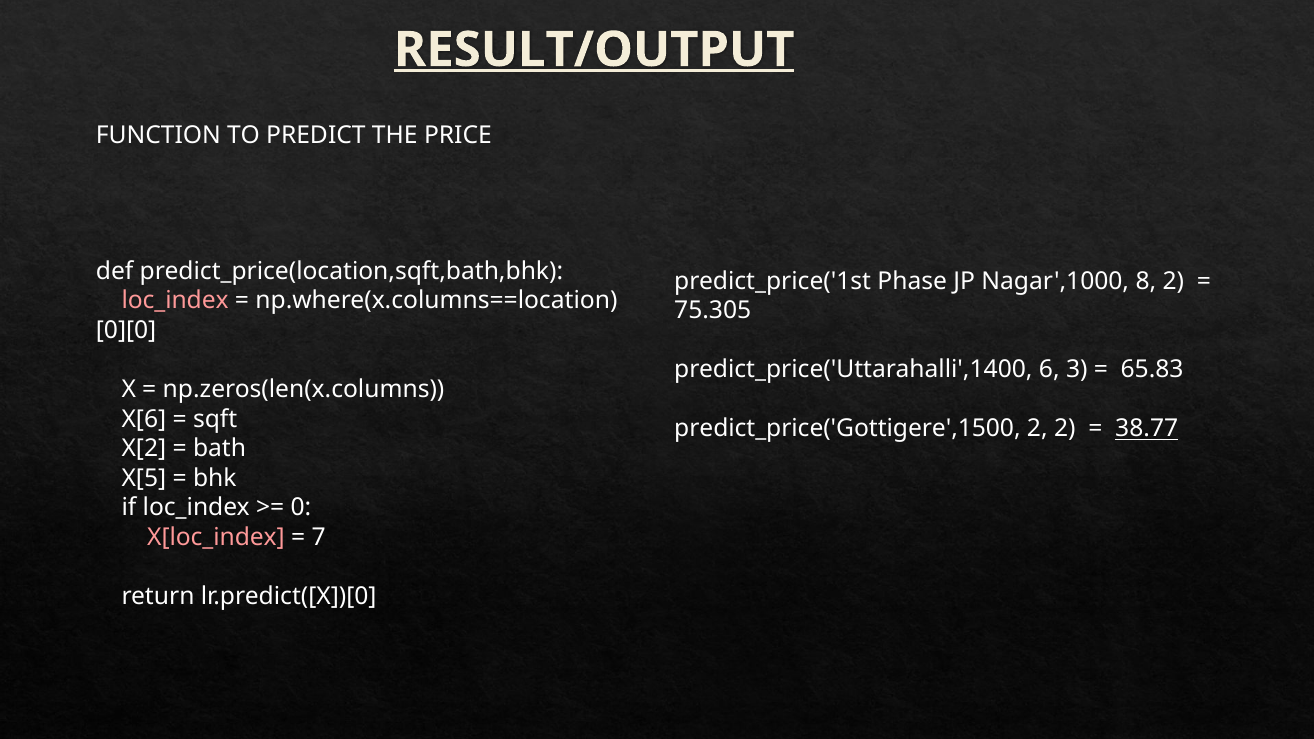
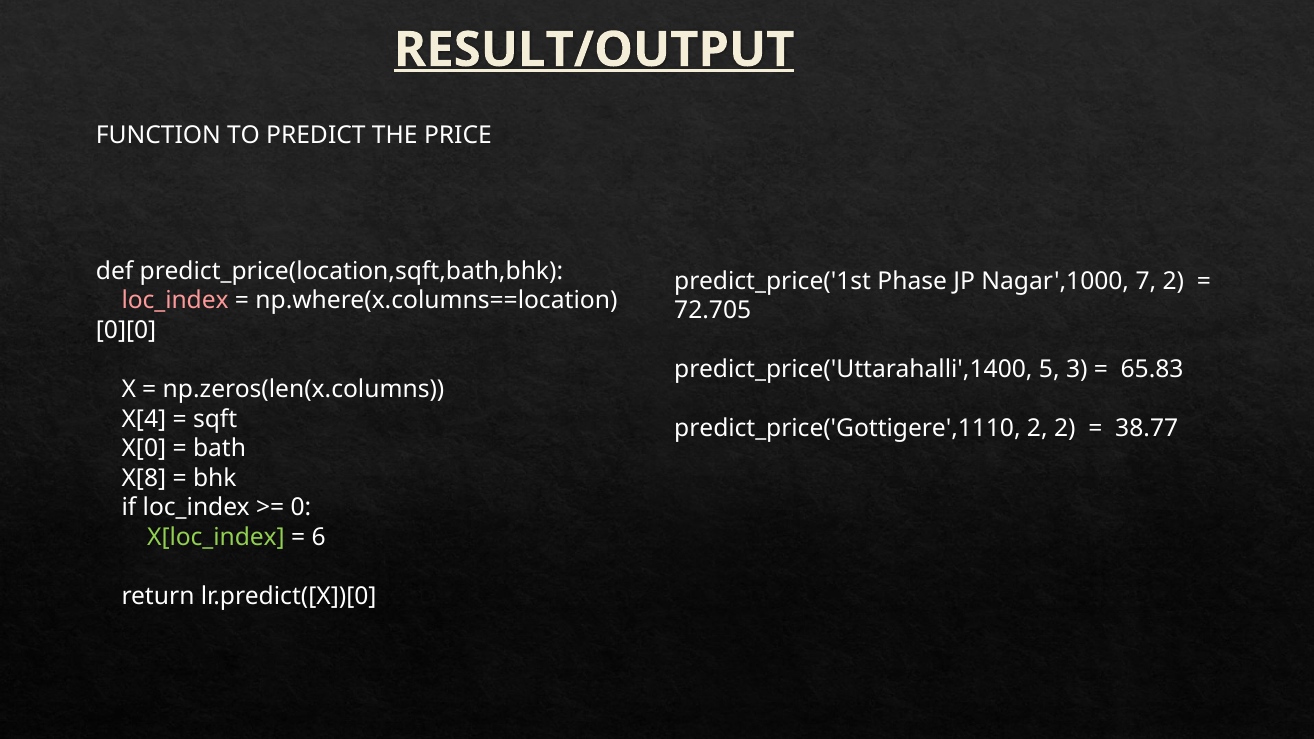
8: 8 -> 7
75.305: 75.305 -> 72.705
6: 6 -> 5
X[6: X[6 -> X[4
predict_price('Gottigere',1500: predict_price('Gottigere',1500 -> predict_price('Gottigere',1110
38.77 underline: present -> none
X[2: X[2 -> X[0
X[5: X[5 -> X[8
X[loc_index colour: pink -> light green
7: 7 -> 6
